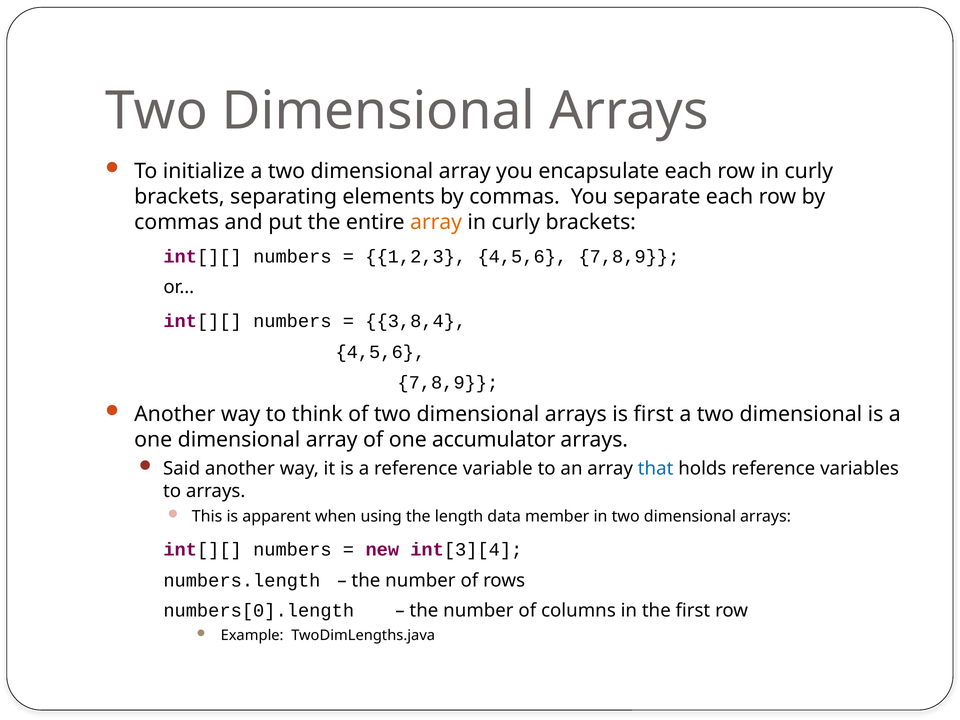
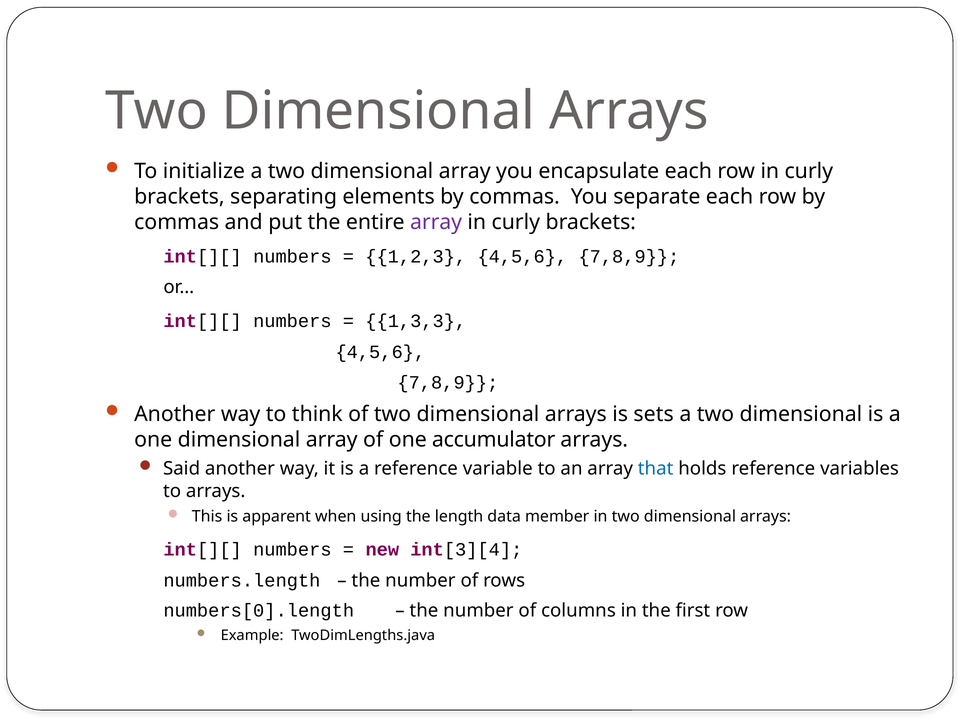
array at (436, 222) colour: orange -> purple
3,8,4: 3,8,4 -> 1,3,3
is first: first -> sets
